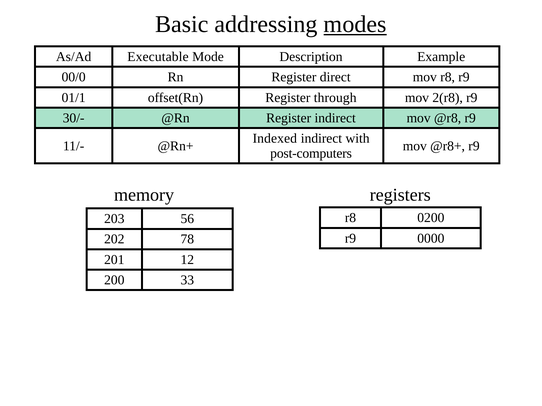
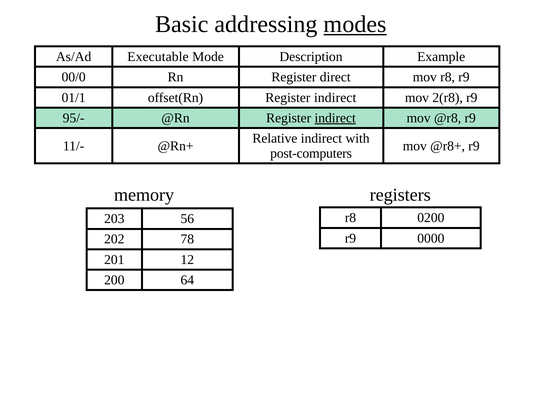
offset(Rn Register through: through -> indirect
30/-: 30/- -> 95/-
indirect at (335, 118) underline: none -> present
Indexed: Indexed -> Relative
33: 33 -> 64
